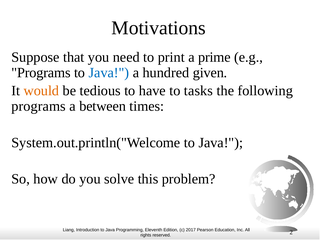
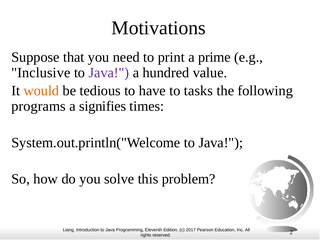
Programs at (41, 73): Programs -> Inclusive
Java at (109, 73) colour: blue -> purple
given: given -> value
between: between -> signifies
